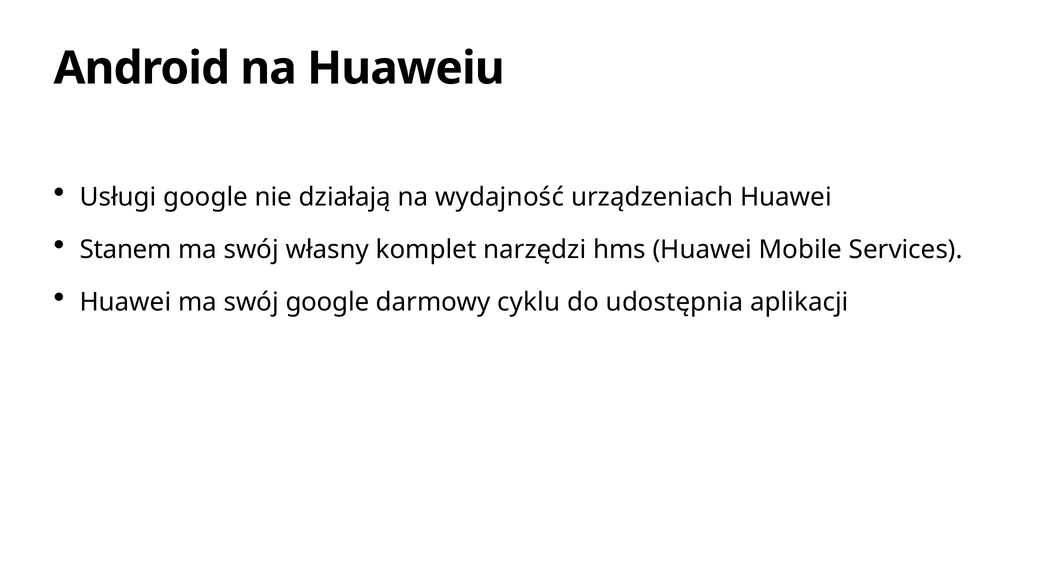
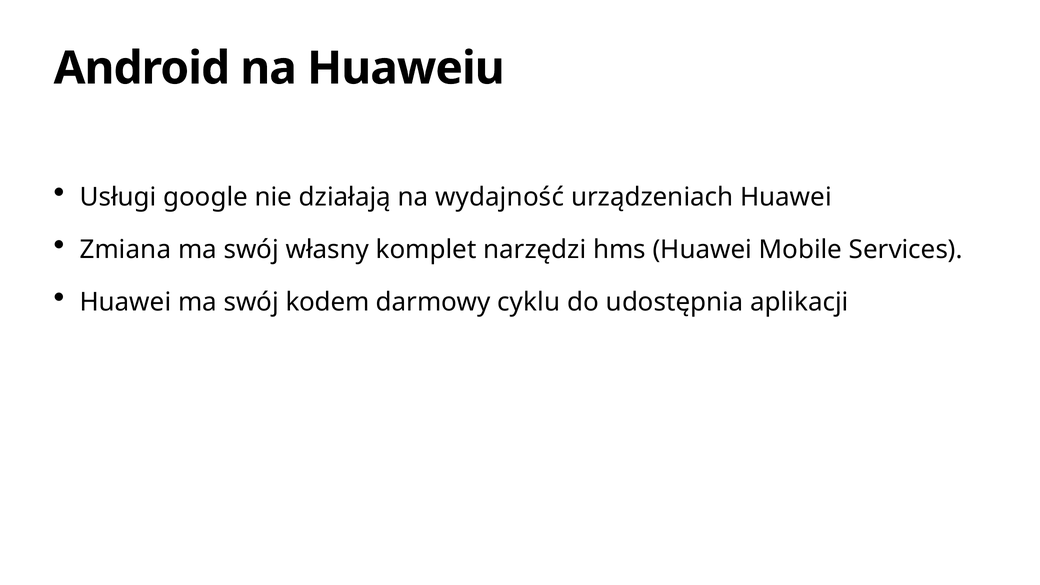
Stanem: Stanem -> Zmiana
swój google: google -> kodem
